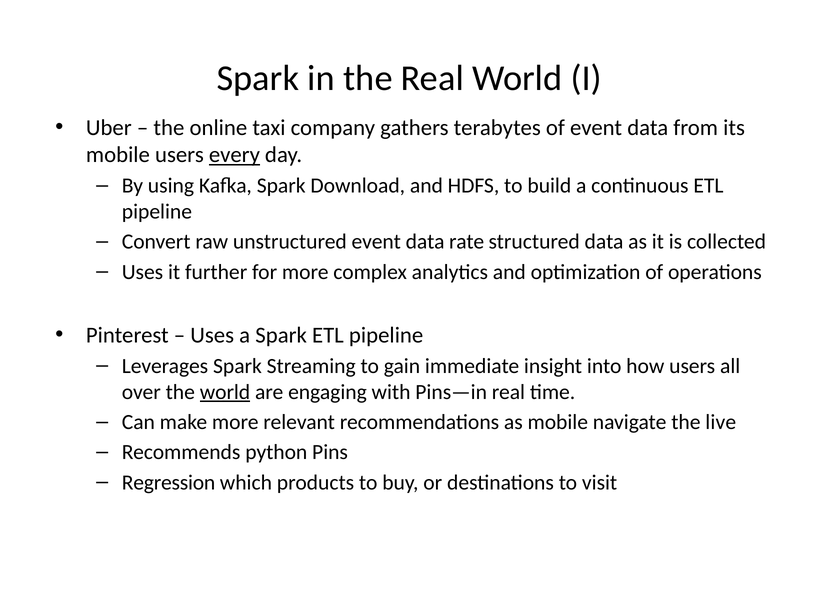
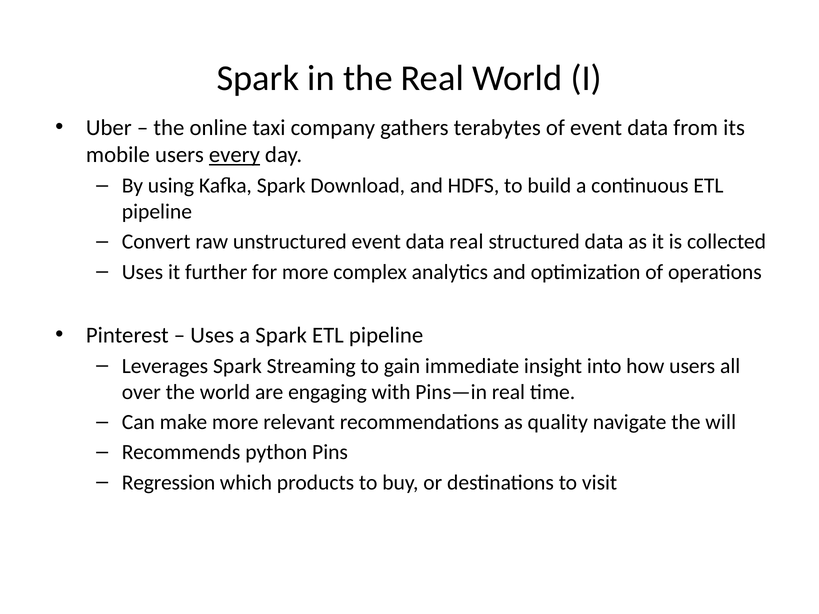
data rate: rate -> real
world at (225, 392) underline: present -> none
as mobile: mobile -> quality
live: live -> will
